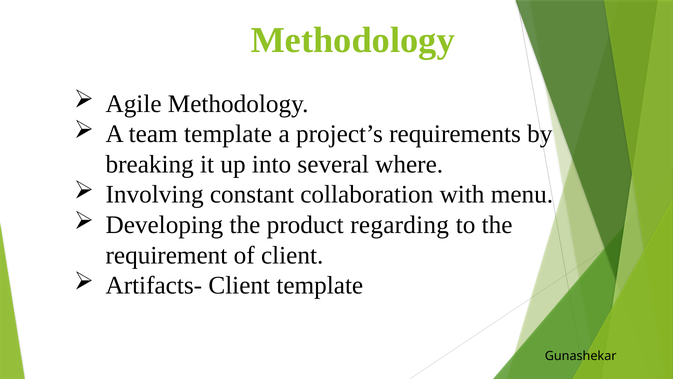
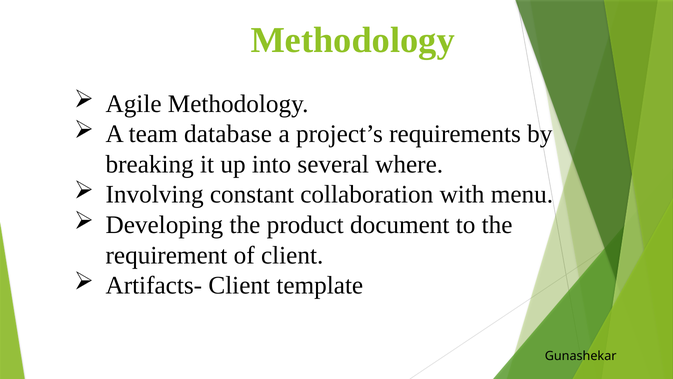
team template: template -> database
regarding: regarding -> document
